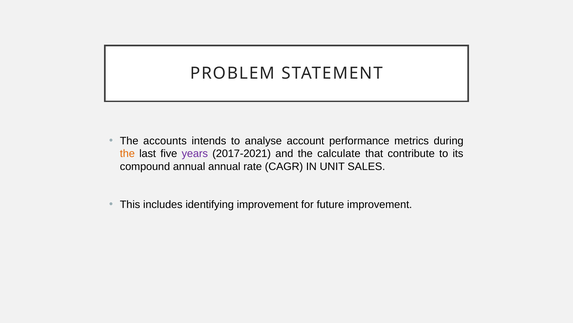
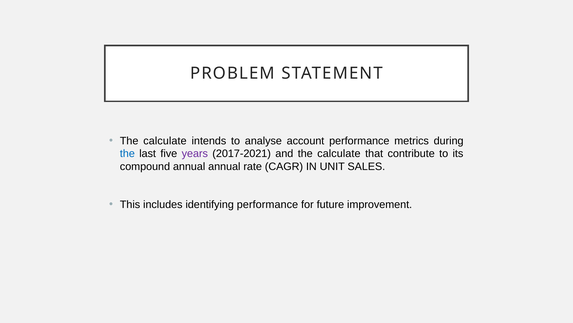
accounts at (165, 141): accounts -> calculate
the at (127, 153) colour: orange -> blue
identifying improvement: improvement -> performance
